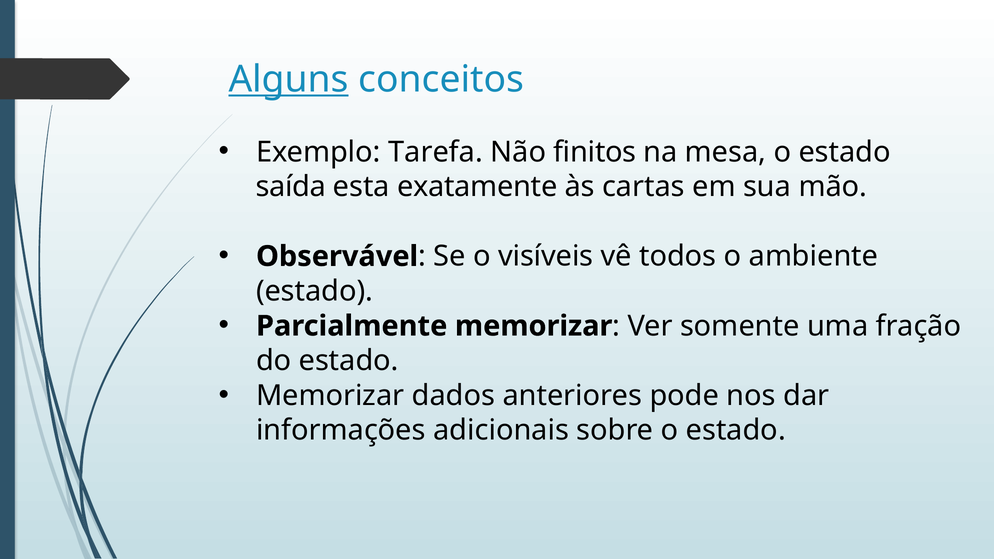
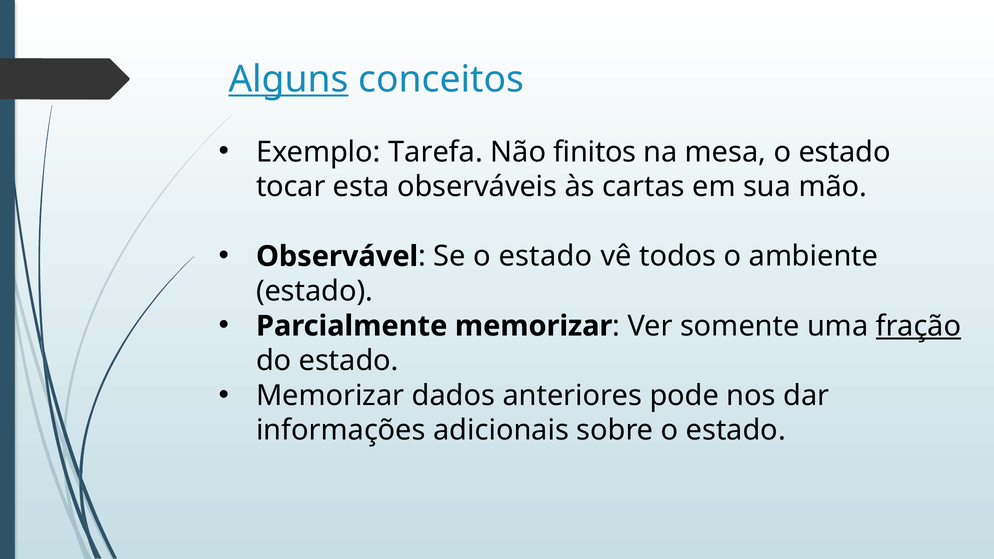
saída: saída -> tocar
exatamente: exatamente -> observáveis
Se o visíveis: visíveis -> estado
fração underline: none -> present
